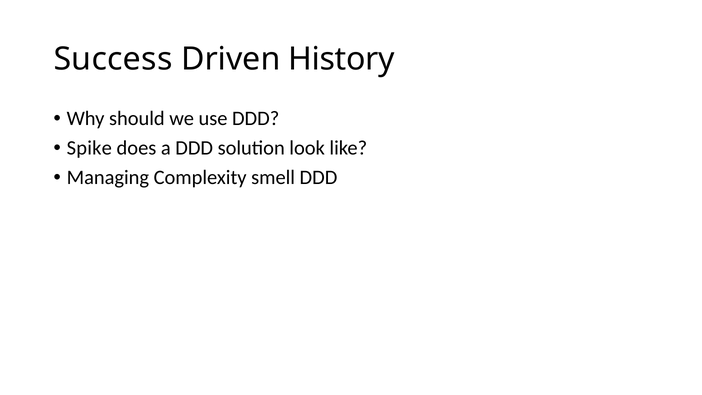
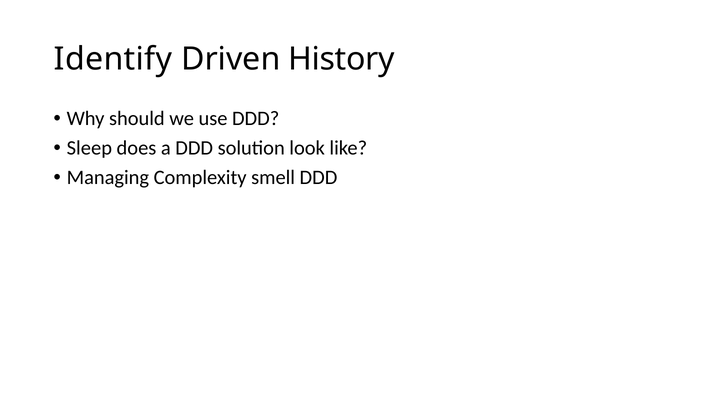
Success: Success -> Identify
Spike: Spike -> Sleep
